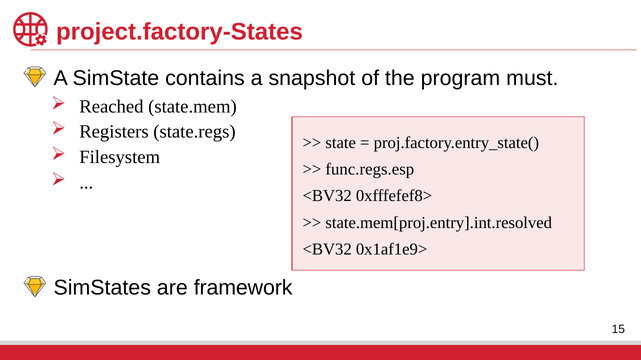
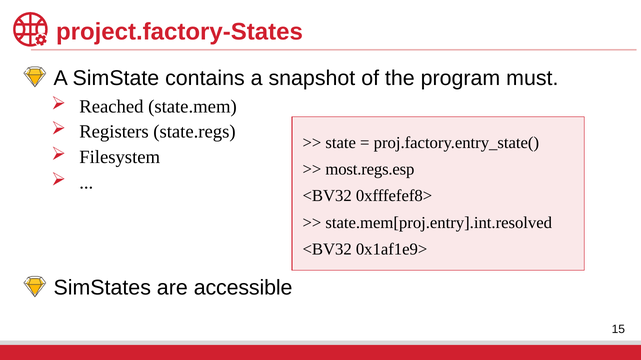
func.regs.esp: func.regs.esp -> most.regs.esp
framework: framework -> accessible
